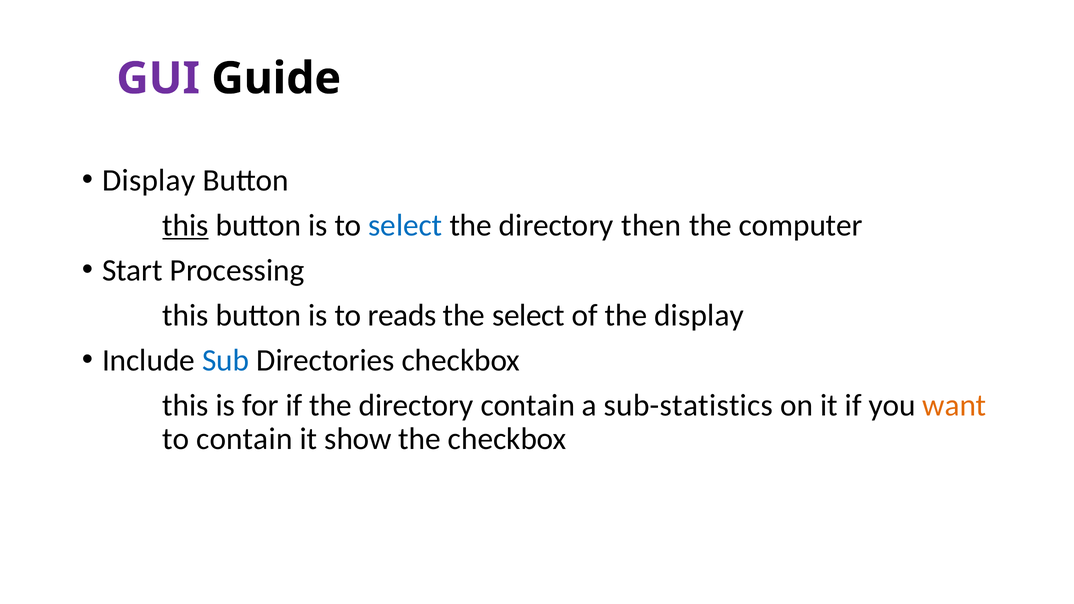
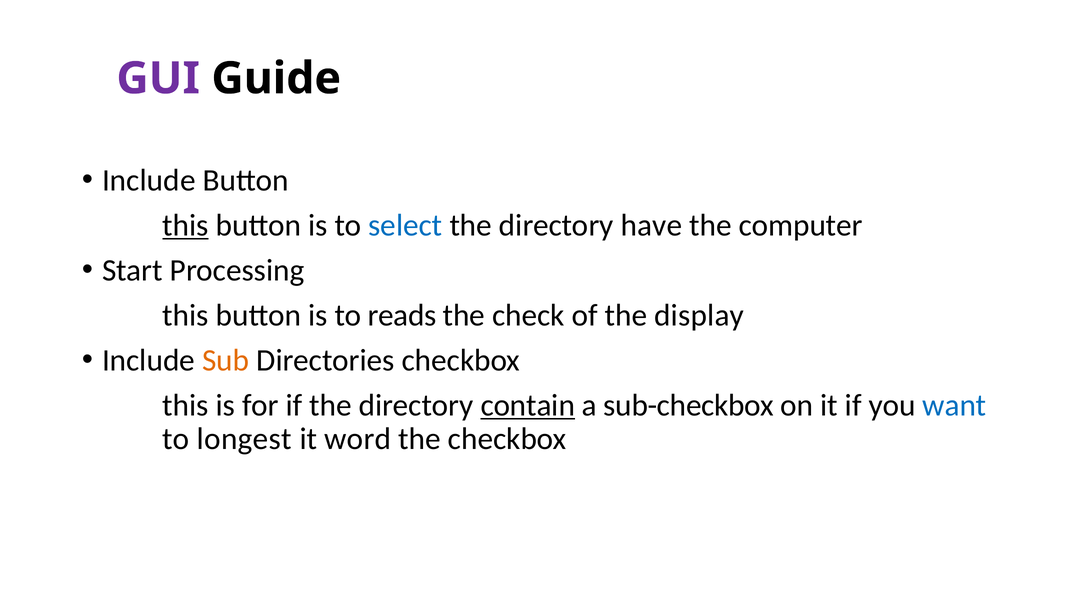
Display at (149, 180): Display -> Include
then: then -> have
the select: select -> check
Sub colour: blue -> orange
contain at (528, 405) underline: none -> present
sub-statistics: sub-statistics -> sub-checkbox
want colour: orange -> blue
to contain: contain -> longest
show: show -> word
